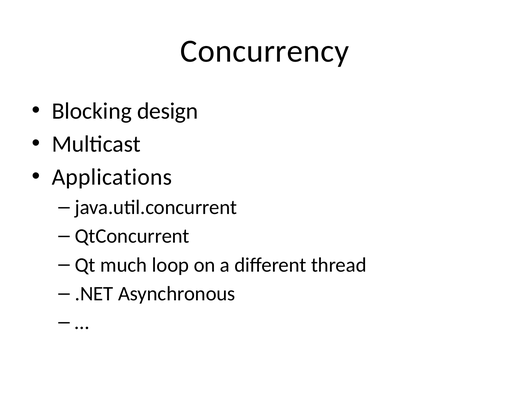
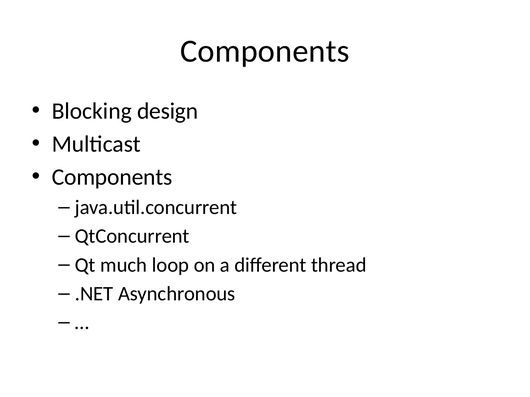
Concurrency at (265, 51): Concurrency -> Components
Applications at (112, 177): Applications -> Components
